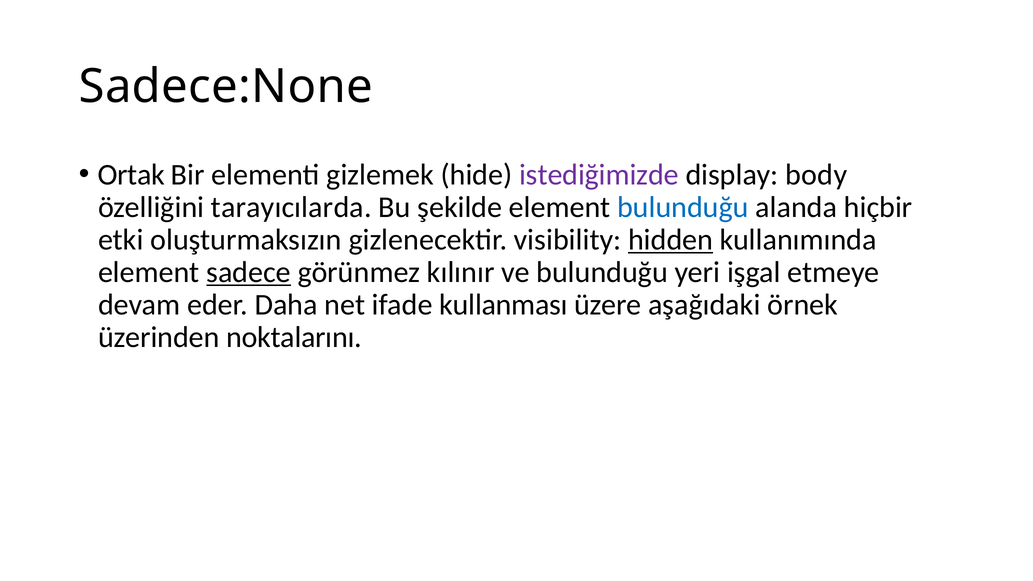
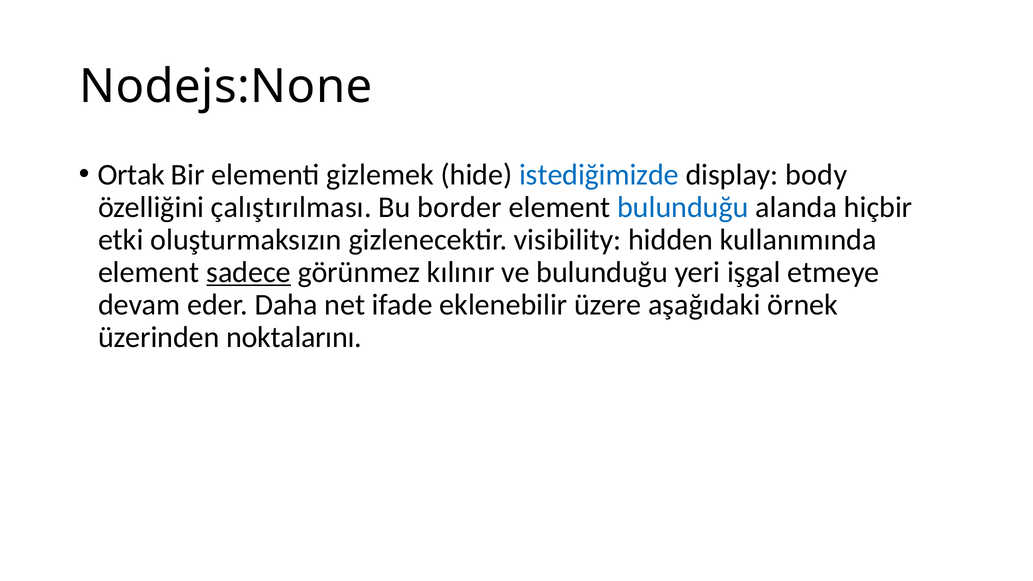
Sadece:None: Sadece:None -> Nodejs:None
istediğimizde colour: purple -> blue
tarayıcılarda: tarayıcılarda -> çalıştırılması
şekilde: şekilde -> border
hidden underline: present -> none
kullanması: kullanması -> eklenebilir
